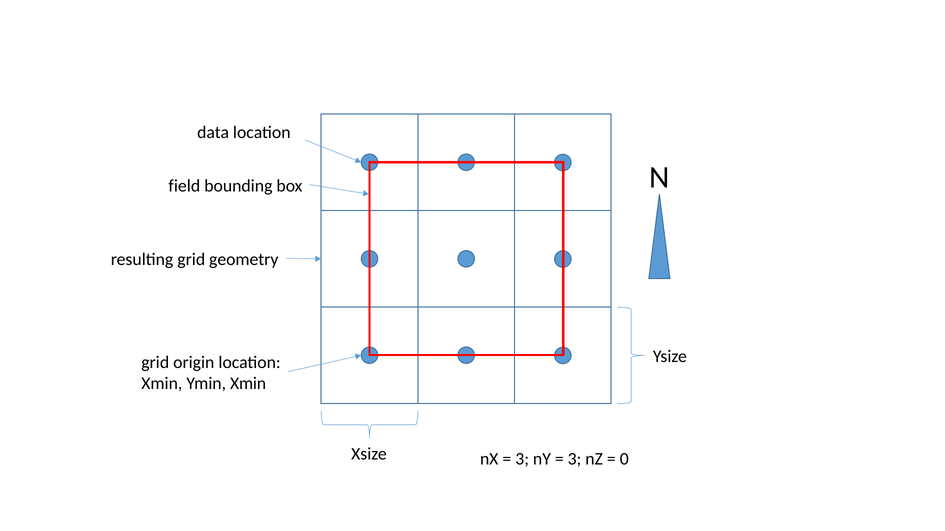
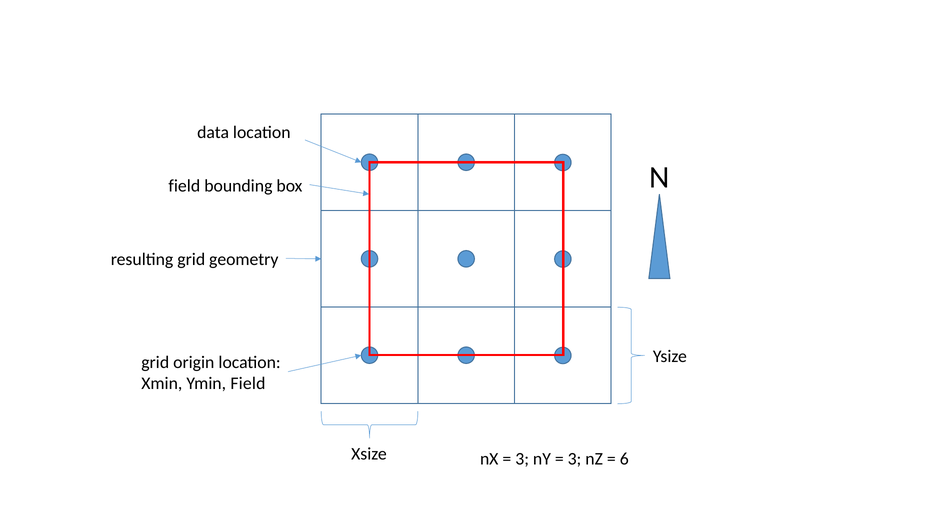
Ymin Xmin: Xmin -> Field
0: 0 -> 6
